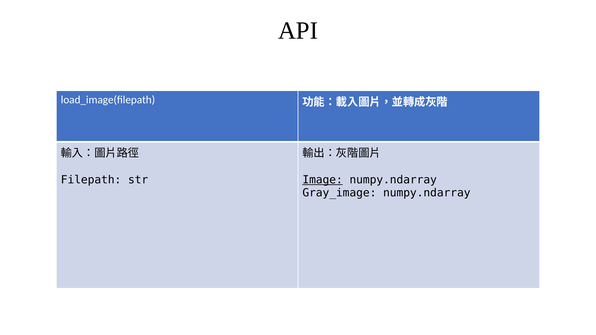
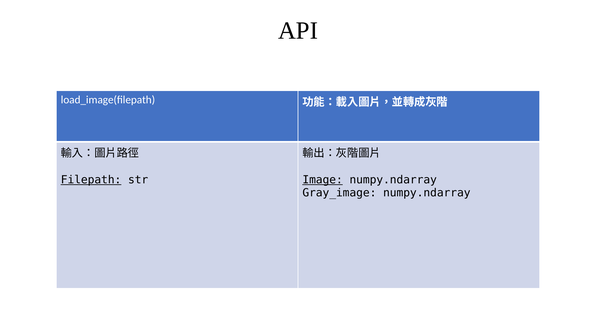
Filepath underline: none -> present
